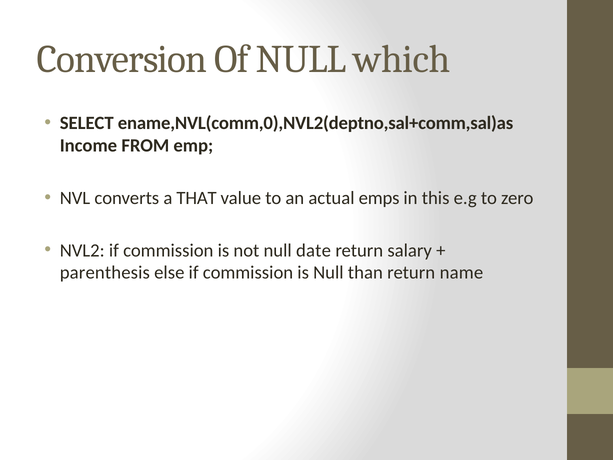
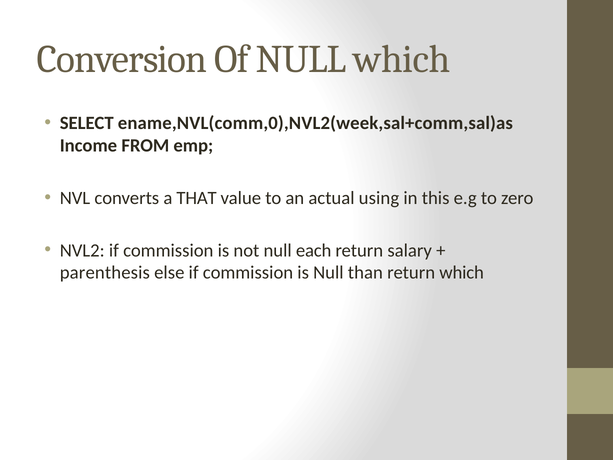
ename,NVL(comm,0),NVL2(deptno,sal+comm,sal)as: ename,NVL(comm,0),NVL2(deptno,sal+comm,sal)as -> ename,NVL(comm,0),NVL2(week,sal+comm,sal)as
emps: emps -> using
date: date -> each
return name: name -> which
